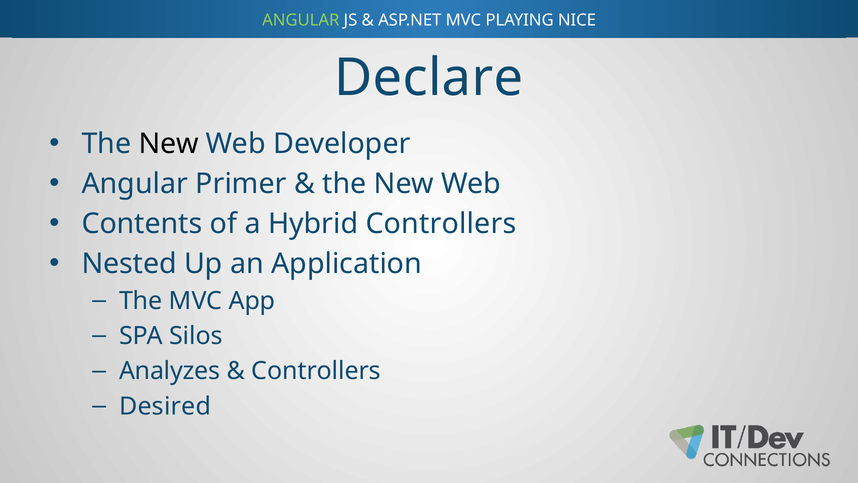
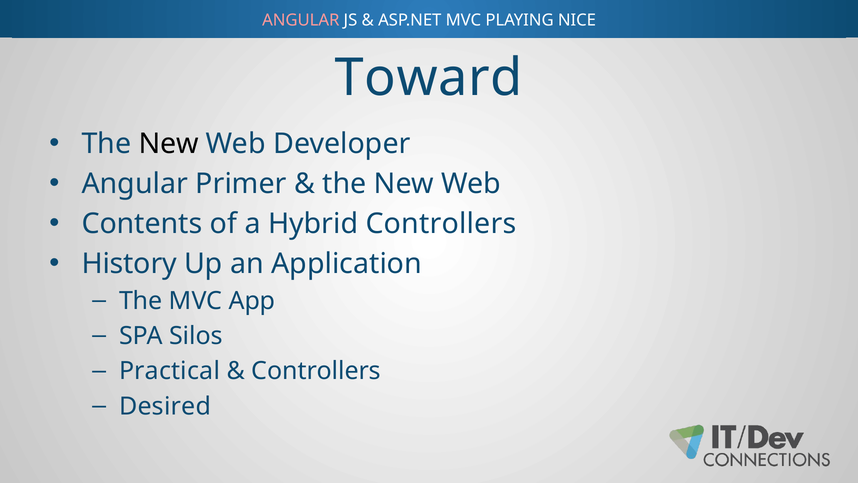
ANGULAR at (301, 20) colour: light green -> pink
Declare: Declare -> Toward
Nested: Nested -> History
Analyzes: Analyzes -> Practical
